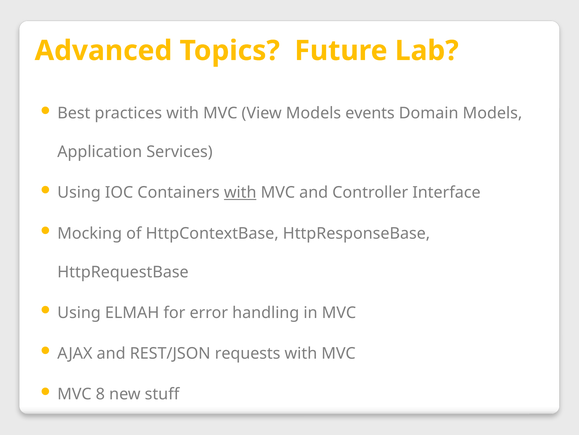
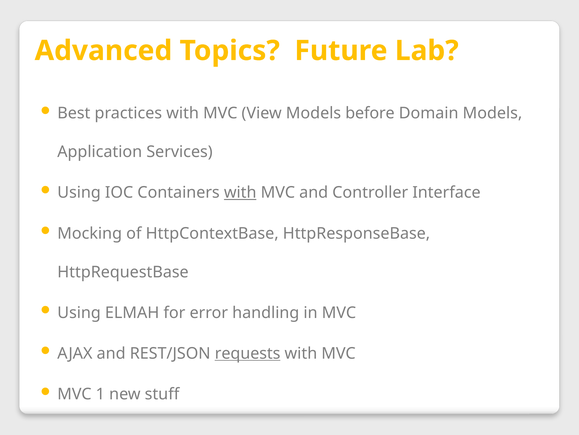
events: events -> before
requests underline: none -> present
8: 8 -> 1
